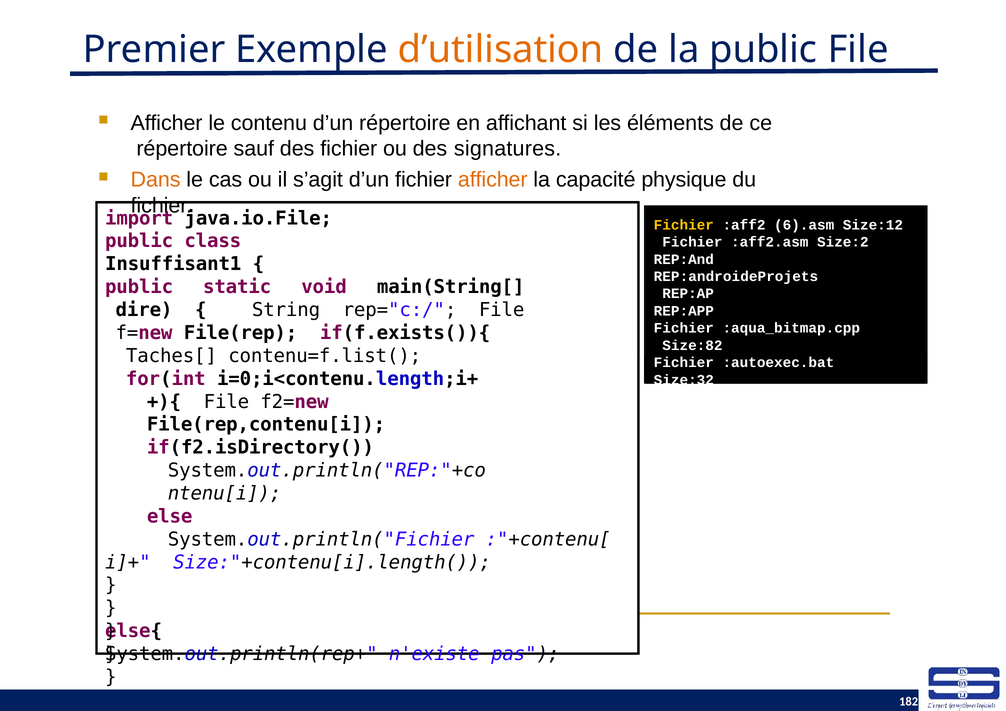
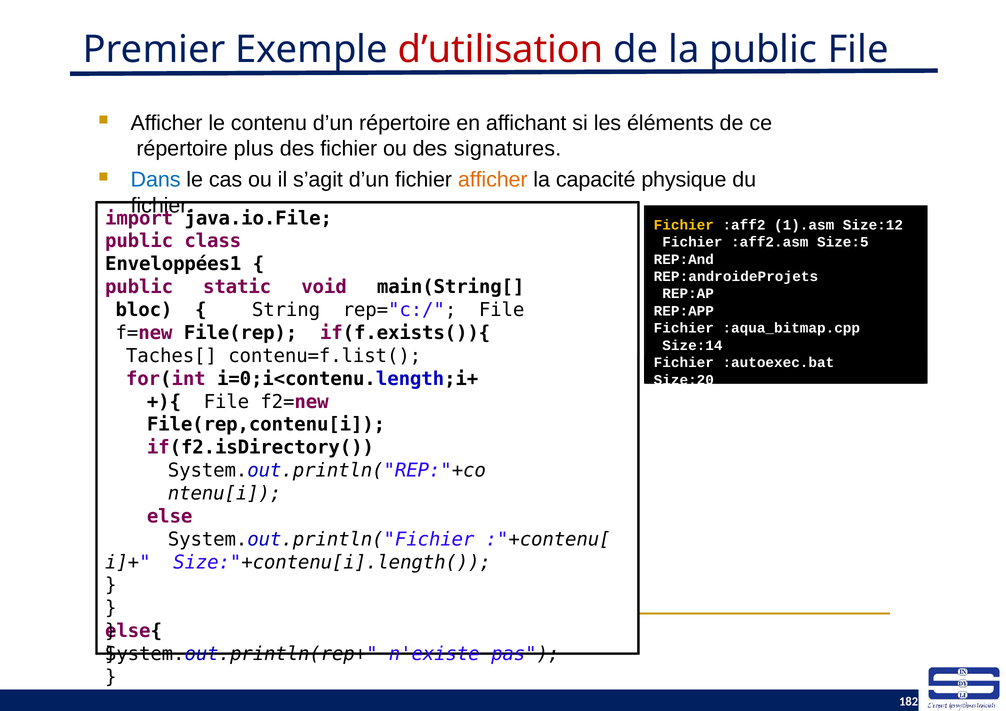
d’utilisation colour: orange -> red
sauf: sauf -> plus
Dans colour: orange -> blue
6).asm: 6).asm -> 1).asm
Size:2: Size:2 -> Size:5
Insuffisant1: Insuffisant1 -> Enveloppées1
dire: dire -> bloc
Size:82: Size:82 -> Size:14
Size:32: Size:32 -> Size:20
